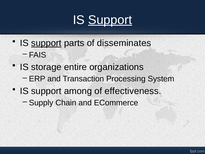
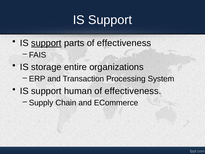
Support at (110, 20) underline: present -> none
parts of disseminates: disseminates -> effectiveness
among: among -> human
